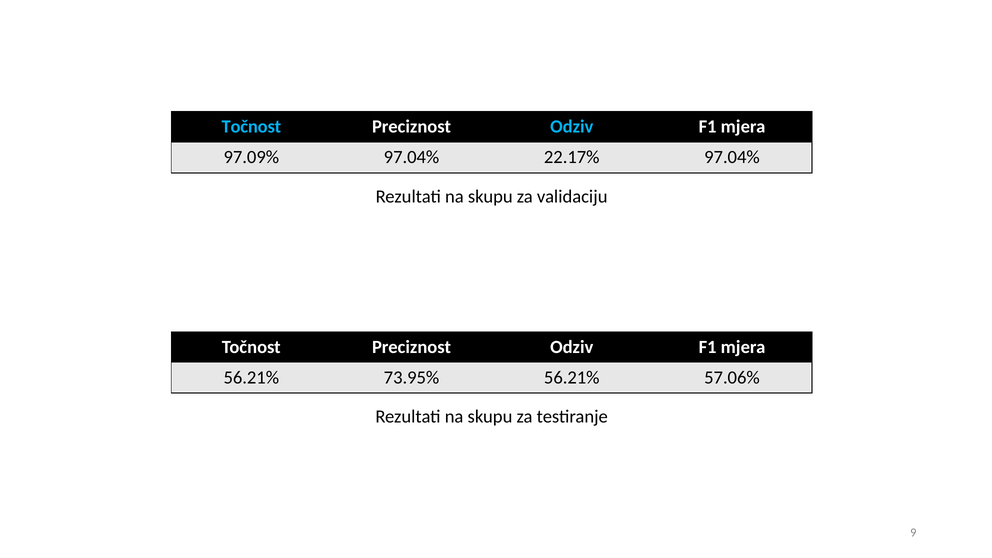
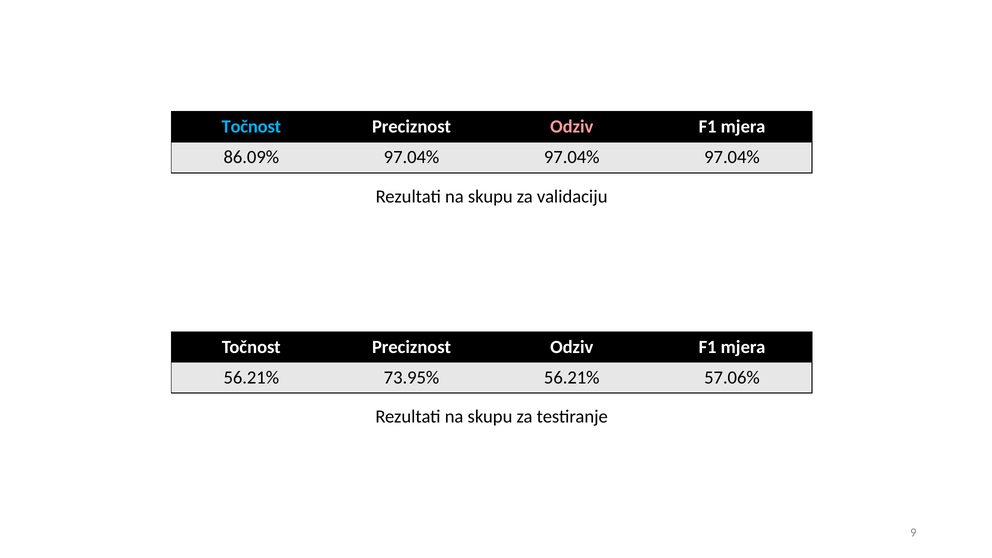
Odziv at (572, 127) colour: light blue -> pink
97.09%: 97.09% -> 86.09%
22.17% at (572, 157): 22.17% -> 97.04%
